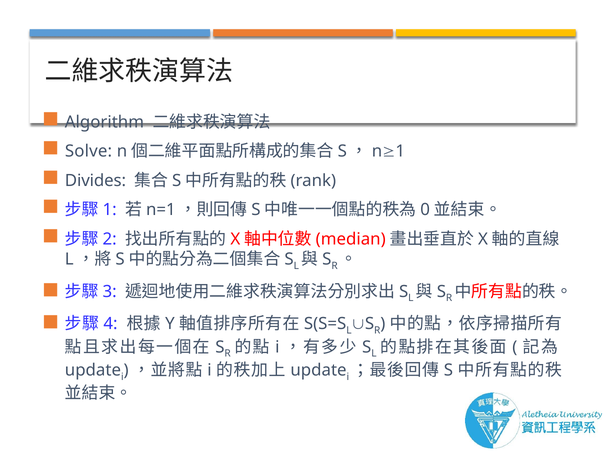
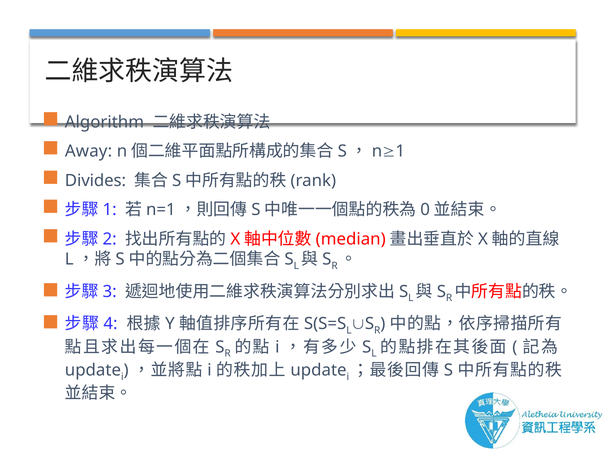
Solve: Solve -> Away
